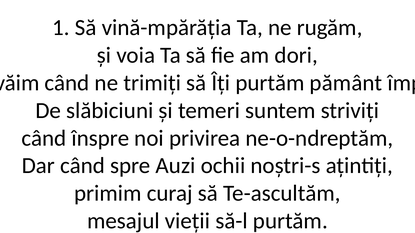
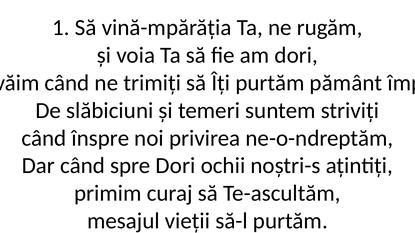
spre Auzi: Auzi -> Dori
